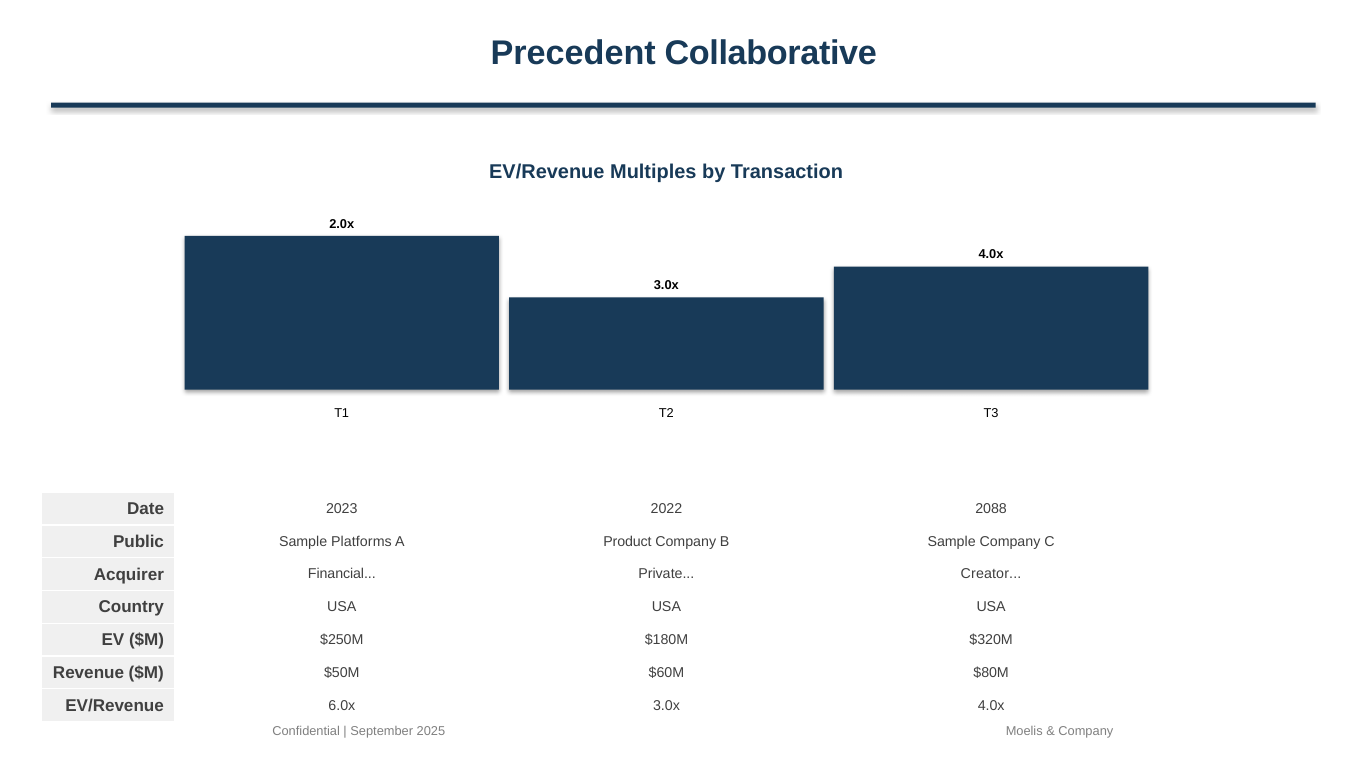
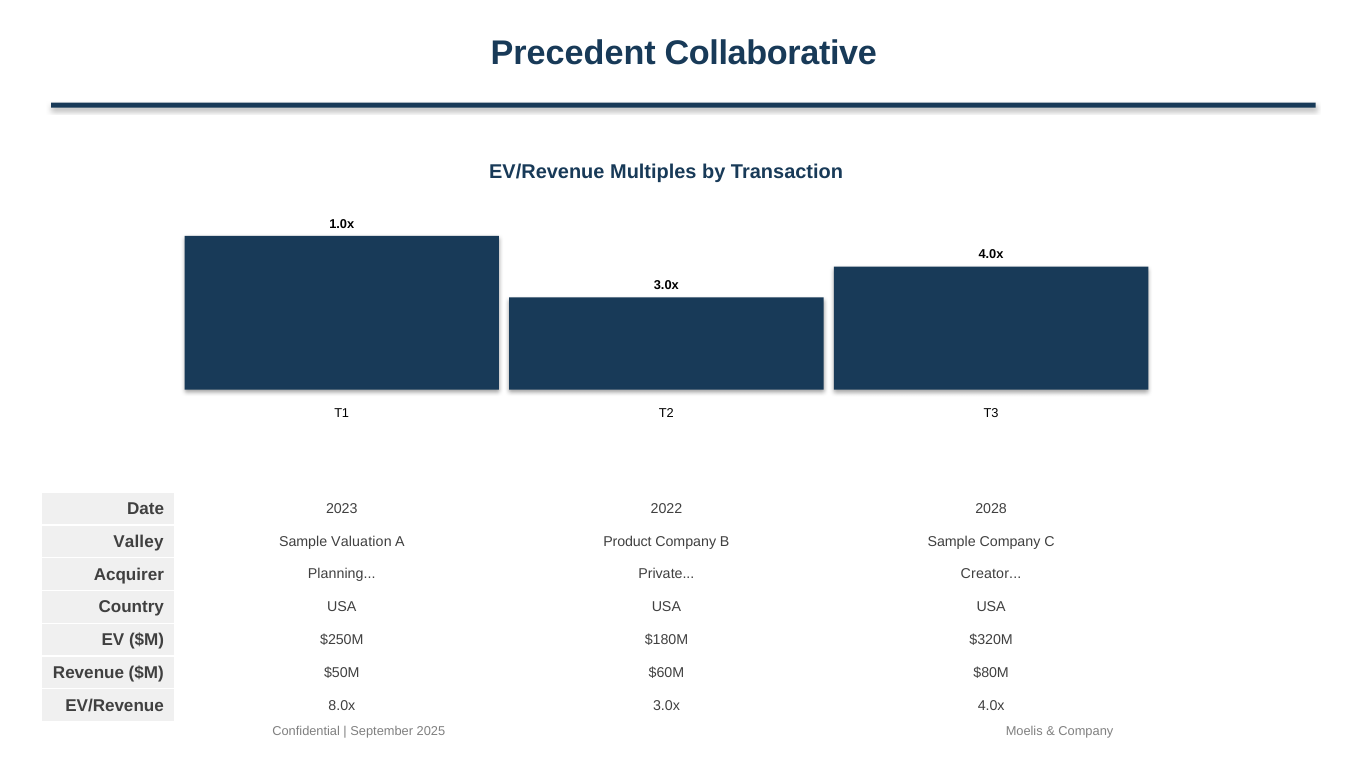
2.0x: 2.0x -> 1.0x
2088: 2088 -> 2028
Public: Public -> Valley
Platforms: Platforms -> Valuation
Financial: Financial -> Planning
6.0x: 6.0x -> 8.0x
